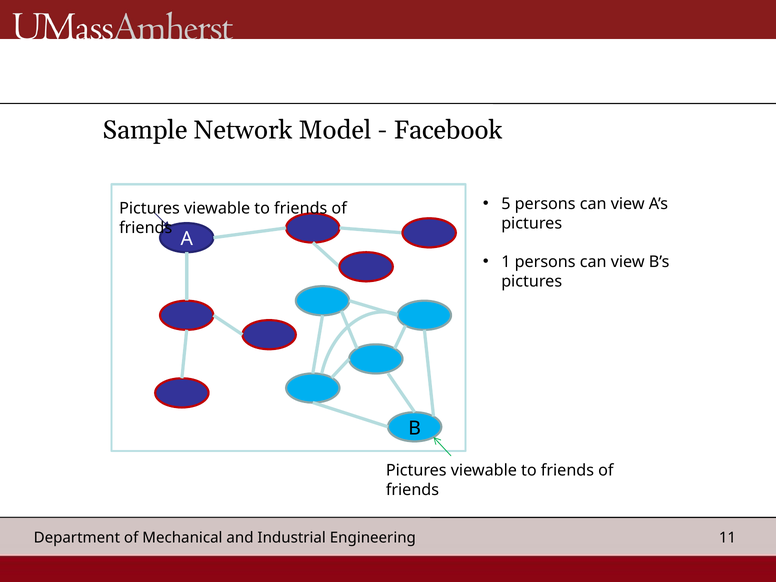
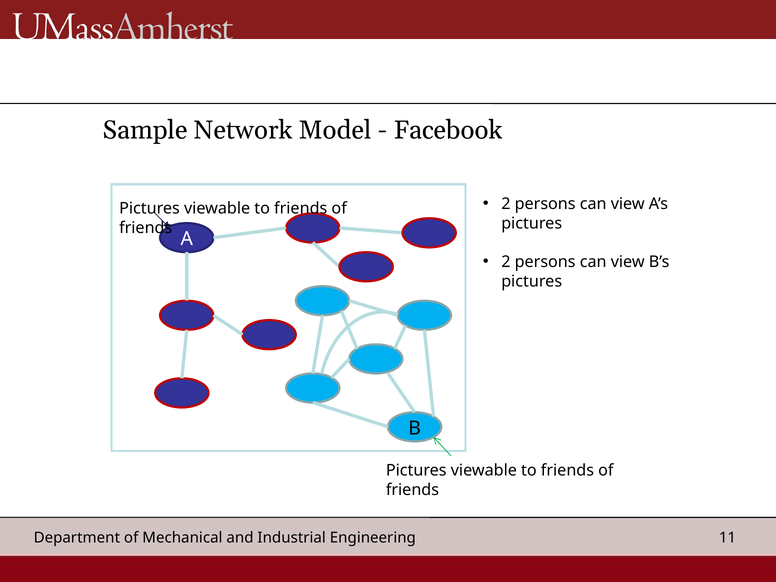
5 at (506, 204): 5 -> 2
1 at (506, 262): 1 -> 2
